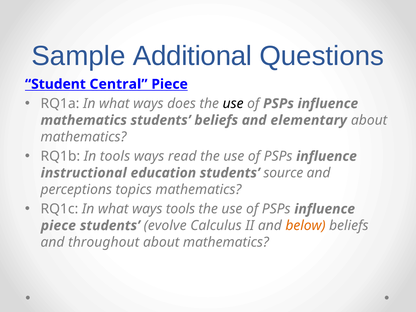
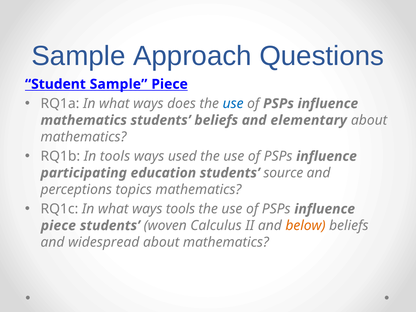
Additional: Additional -> Approach
Student Central: Central -> Sample
use at (233, 104) colour: black -> blue
read: read -> used
instructional: instructional -> participating
evolve: evolve -> woven
throughout: throughout -> widespread
